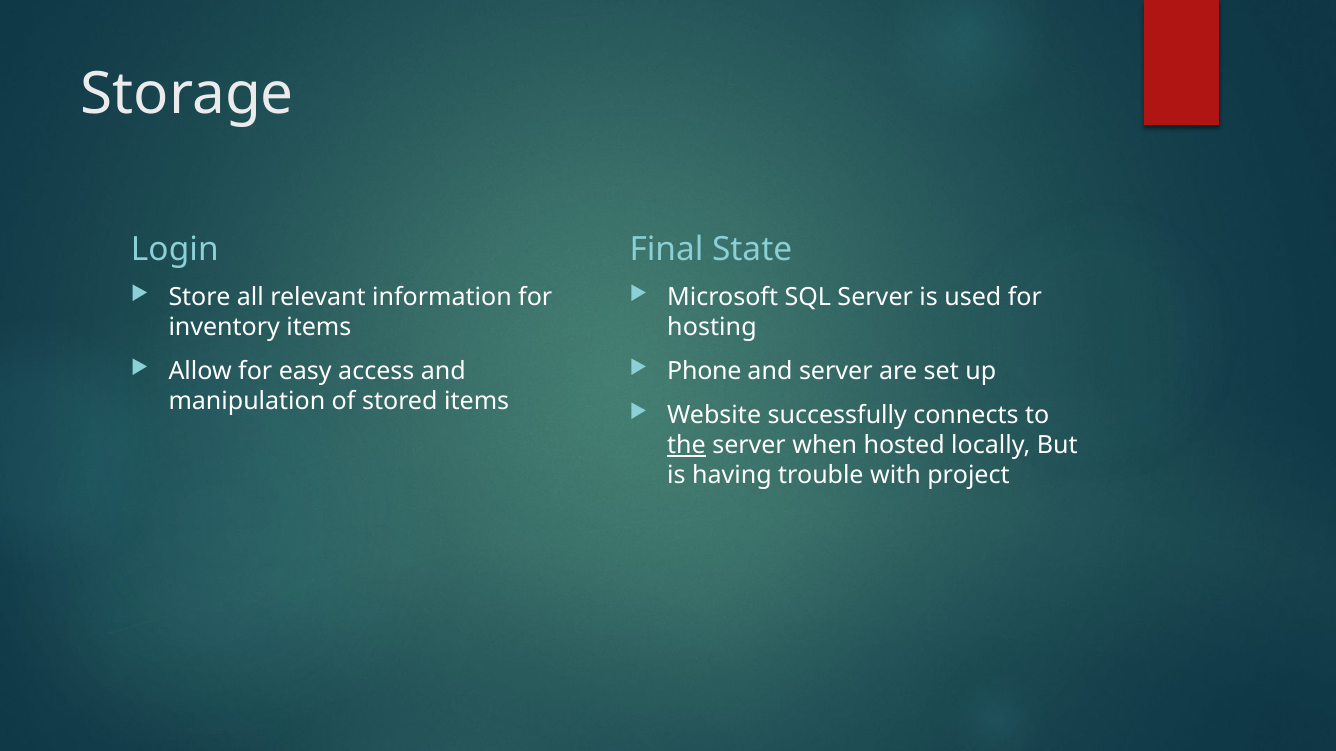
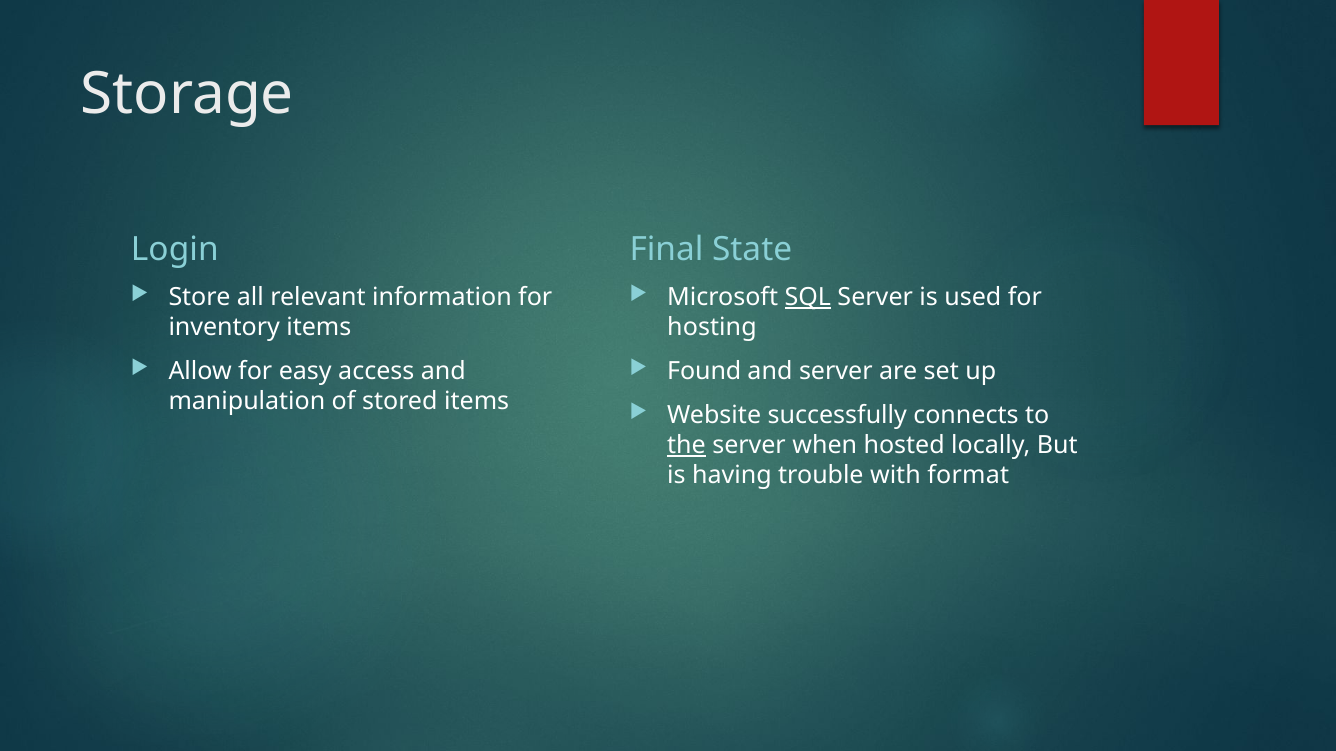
SQL underline: none -> present
Phone: Phone -> Found
project: project -> format
